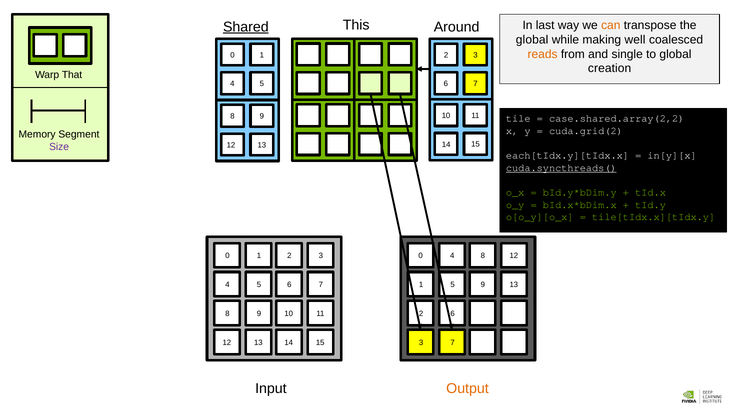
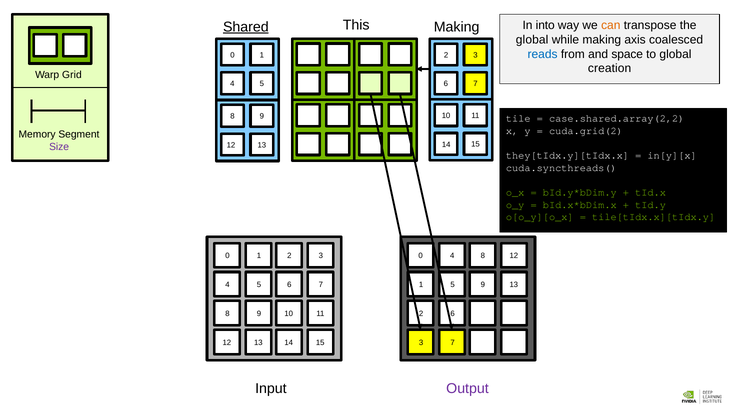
last: last -> into
Around at (457, 27): Around -> Making
well: well -> axis
reads colour: orange -> blue
single: single -> space
That: That -> Grid
each[tIdx.y][tIdx.x: each[tIdx.y][tIdx.x -> they[tIdx.y][tIdx.x
cuda.syncthreads( underline: present -> none
Output colour: orange -> purple
